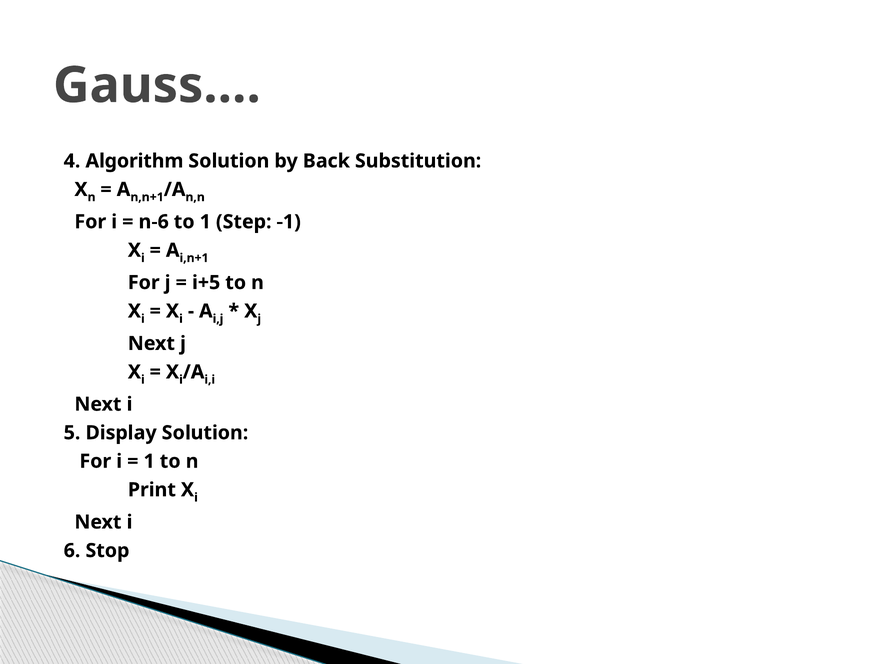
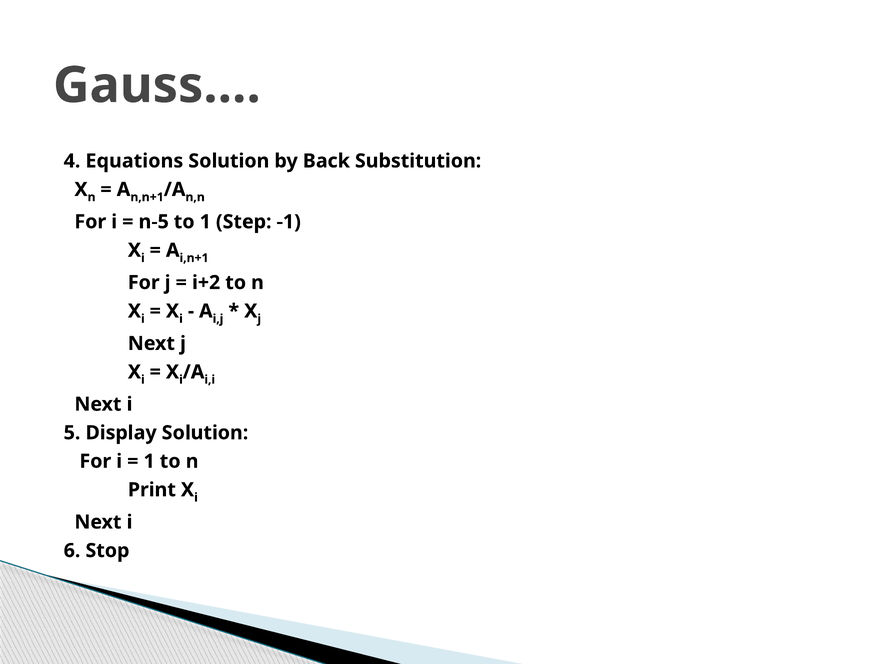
Algorithm: Algorithm -> Equations
n-6: n-6 -> n-5
i+5: i+5 -> i+2
